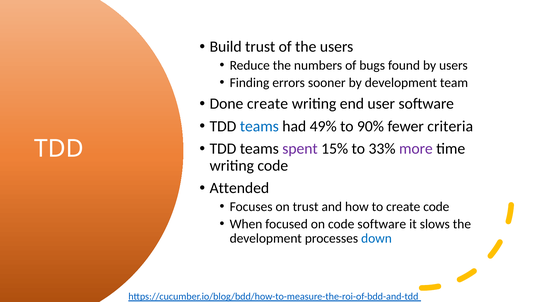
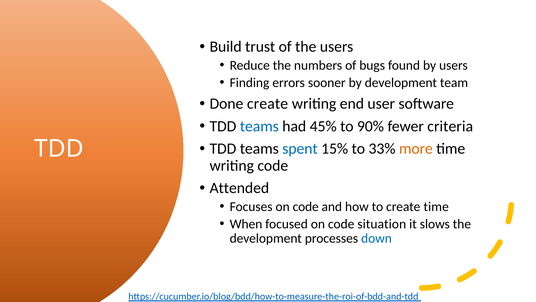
49%: 49% -> 45%
spent colour: purple -> blue
more colour: purple -> orange
Focuses on trust: trust -> code
create code: code -> time
code software: software -> situation
